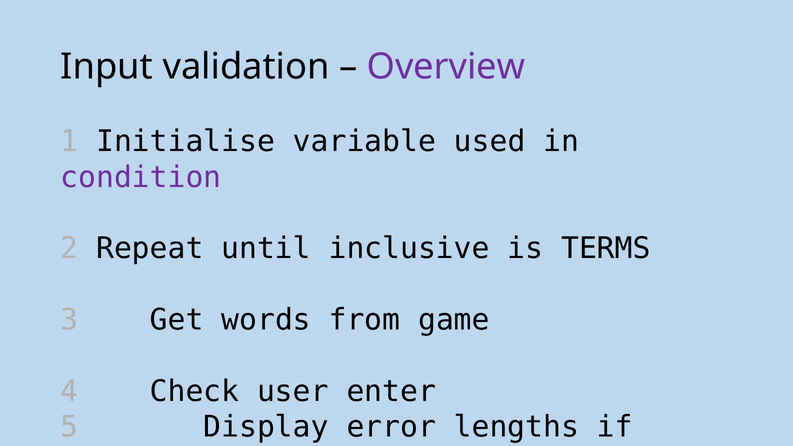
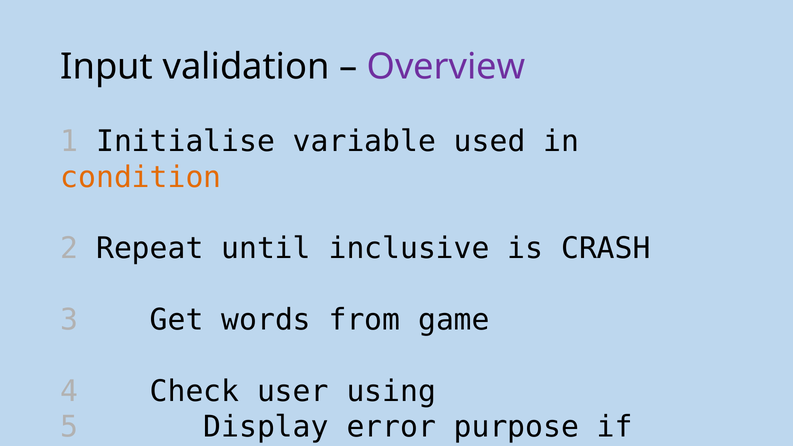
condition colour: purple -> orange
TERMS: TERMS -> CRASH
enter: enter -> using
lengths: lengths -> purpose
